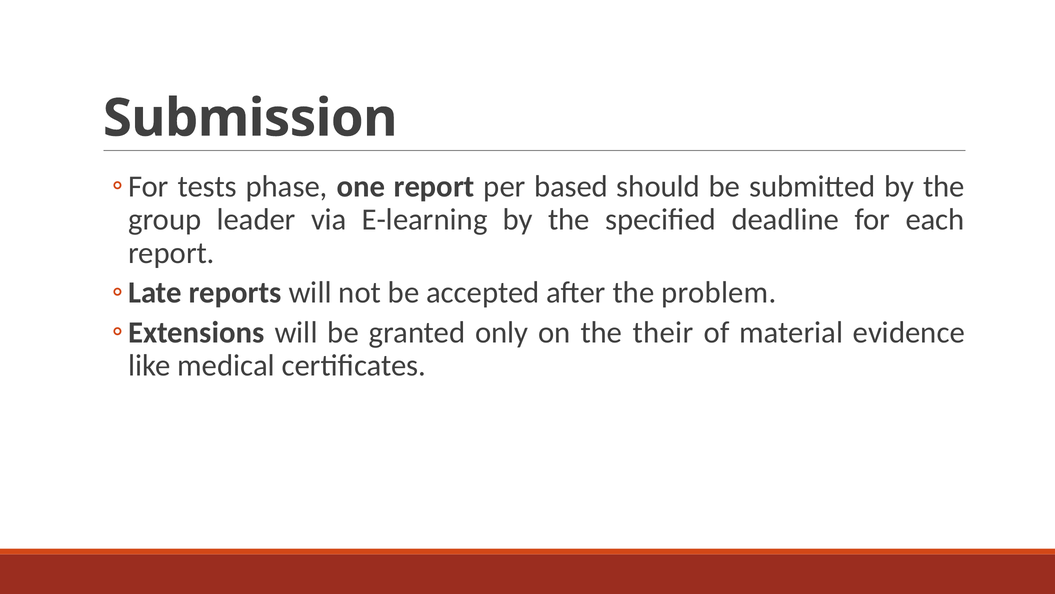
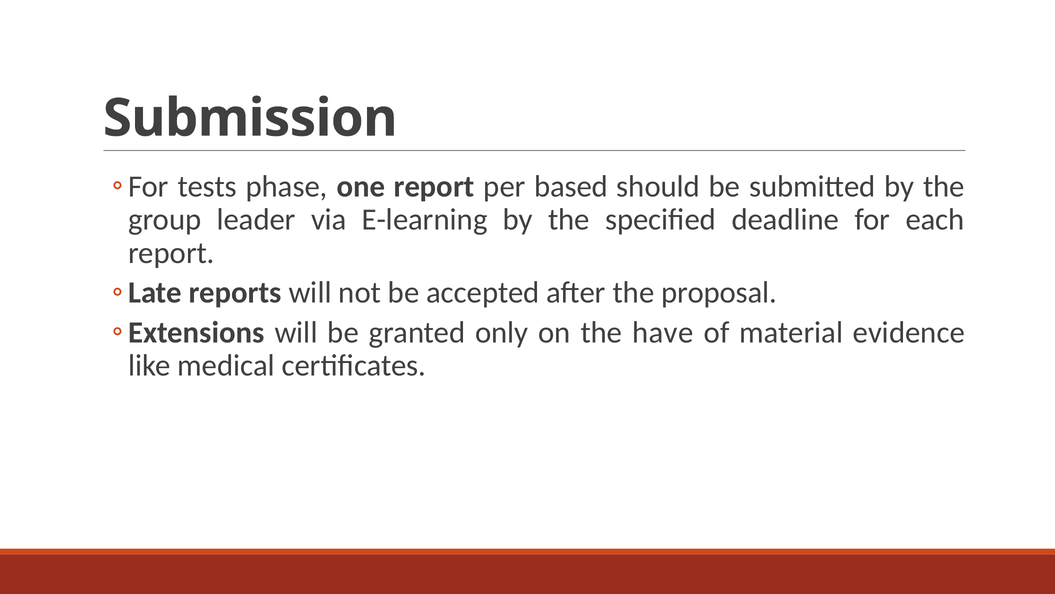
problem: problem -> proposal
their: their -> have
